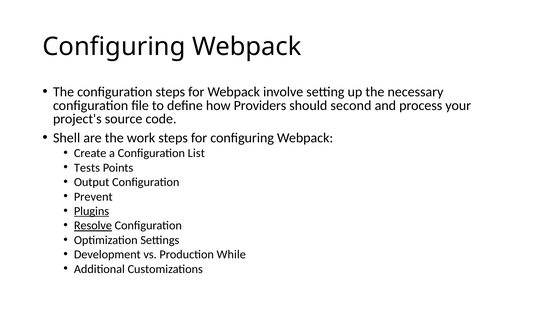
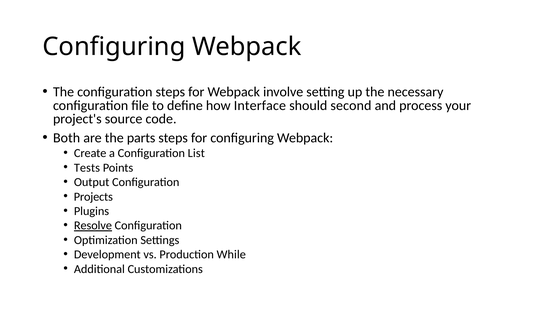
Providers: Providers -> Interface
Shell: Shell -> Both
work: work -> parts
Prevent: Prevent -> Projects
Plugins underline: present -> none
